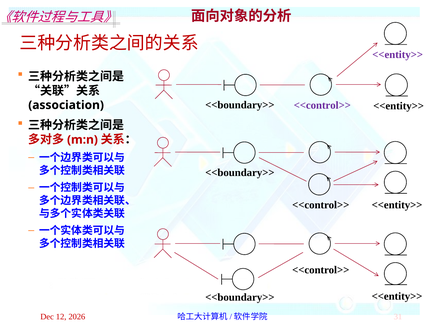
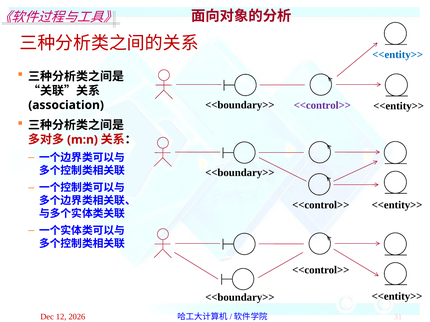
<<entity>> at (398, 55) colour: purple -> blue
